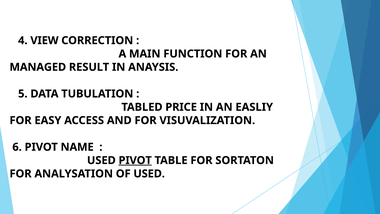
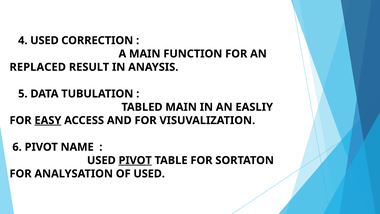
4 VIEW: VIEW -> USED
MANAGED: MANAGED -> REPLACED
TABLED PRICE: PRICE -> MAIN
EASY underline: none -> present
